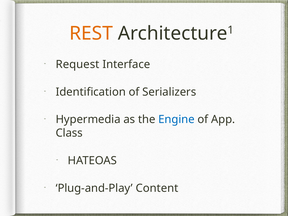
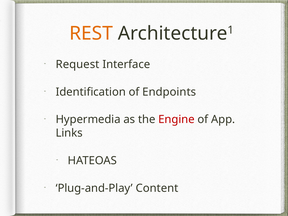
Serializers: Serializers -> Endpoints
Engine colour: blue -> red
Class: Class -> Links
